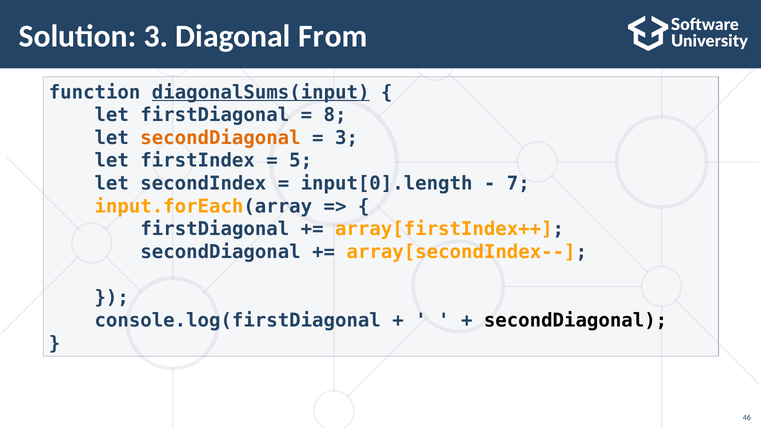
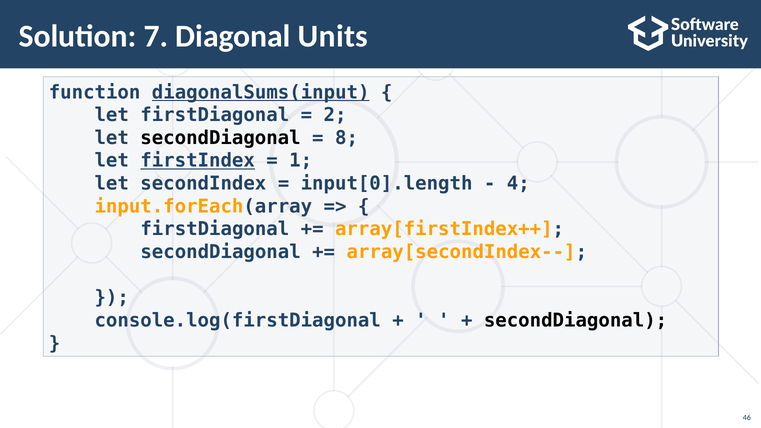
Solution 3: 3 -> 7
From: From -> Units
8: 8 -> 2
secondDiagonal at (220, 138) colour: orange -> black
3 at (346, 138): 3 -> 8
firstIndex underline: none -> present
5: 5 -> 1
7: 7 -> 4
